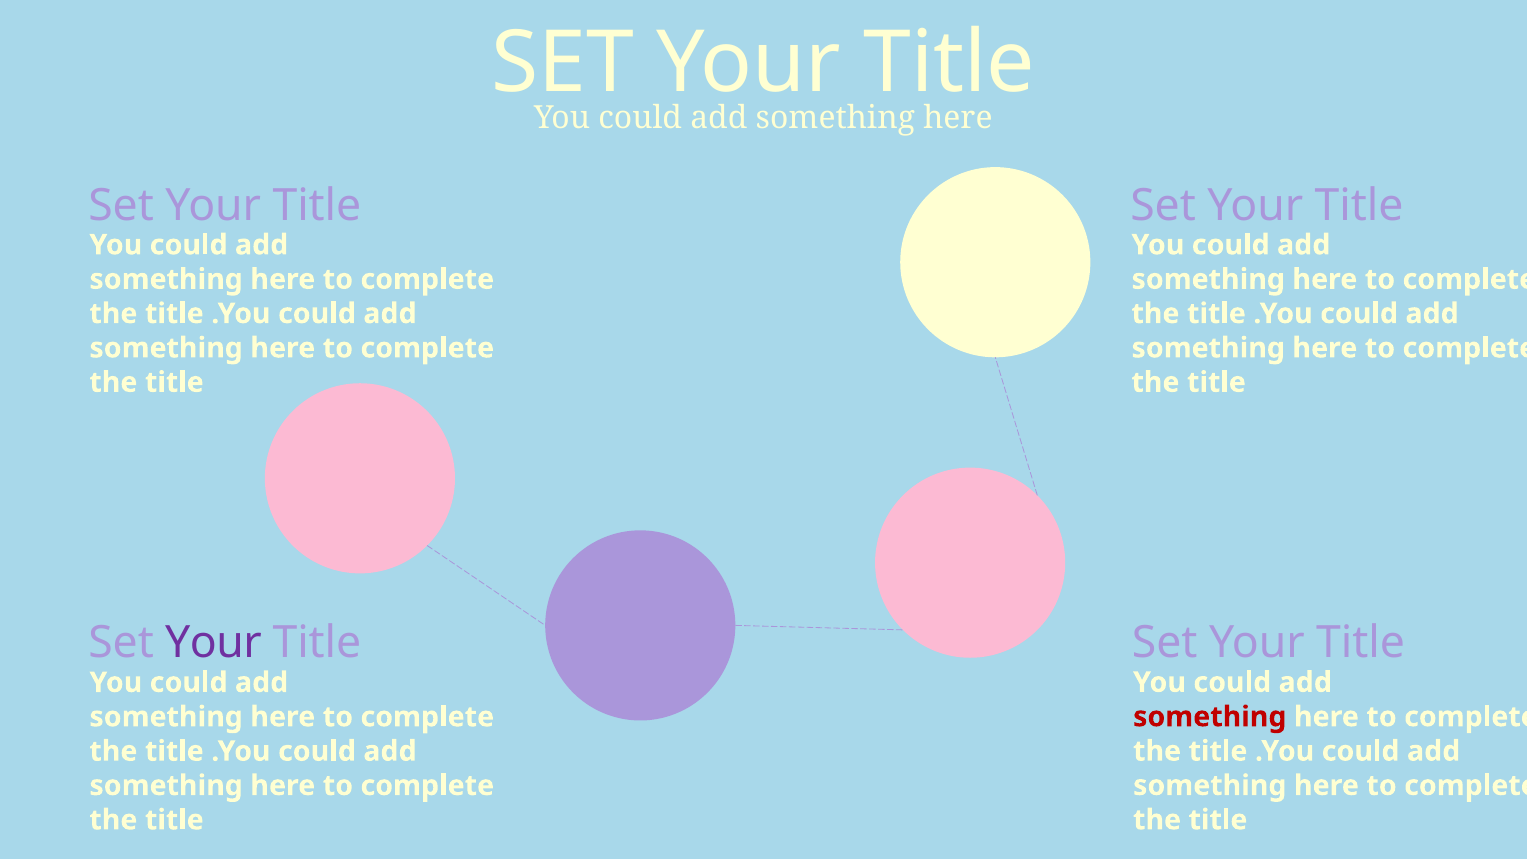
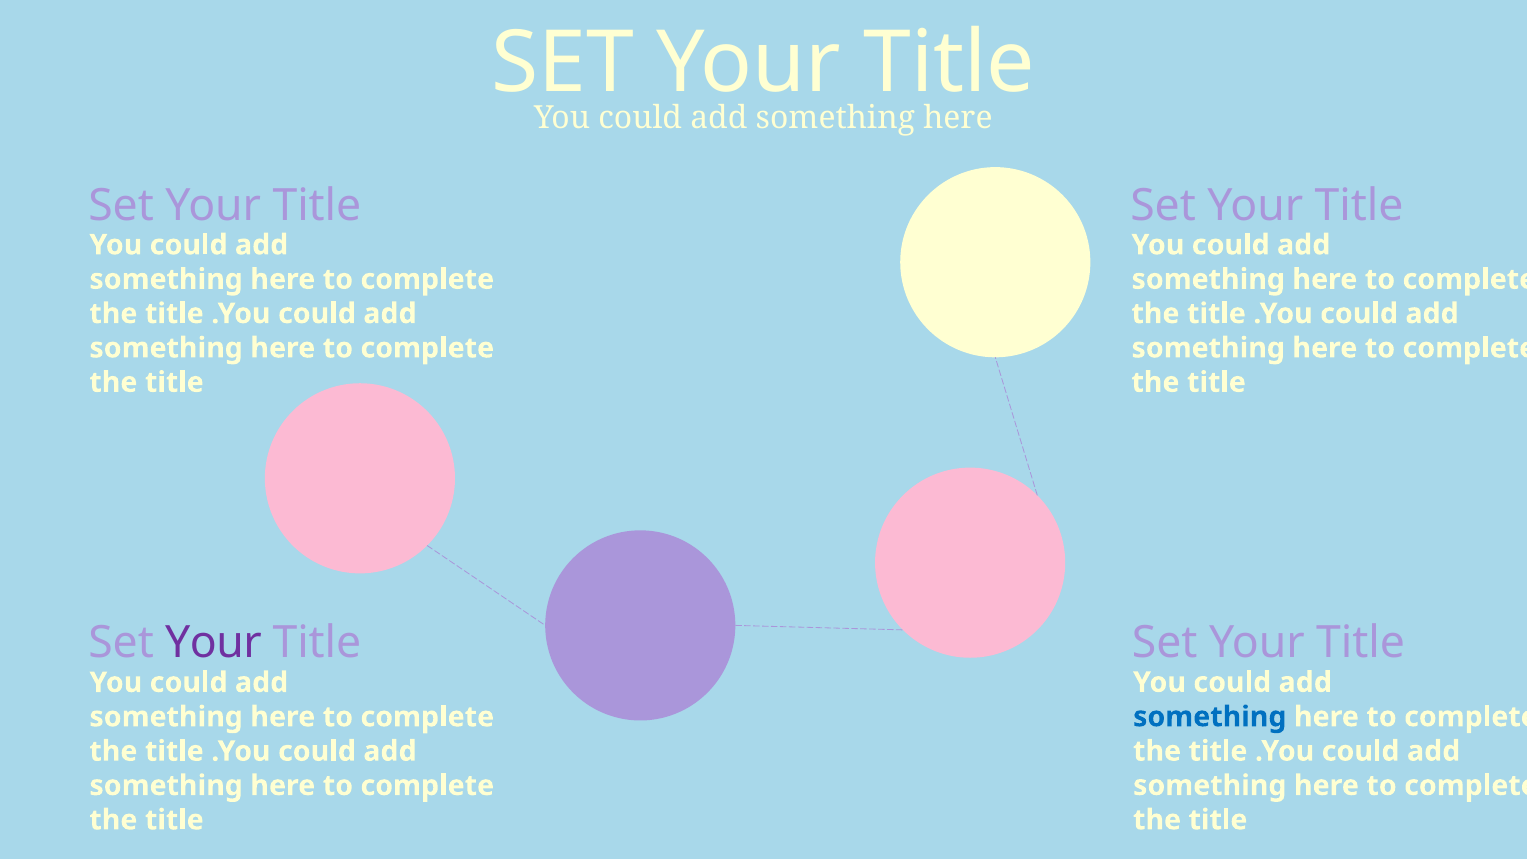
something at (1210, 717) colour: red -> blue
